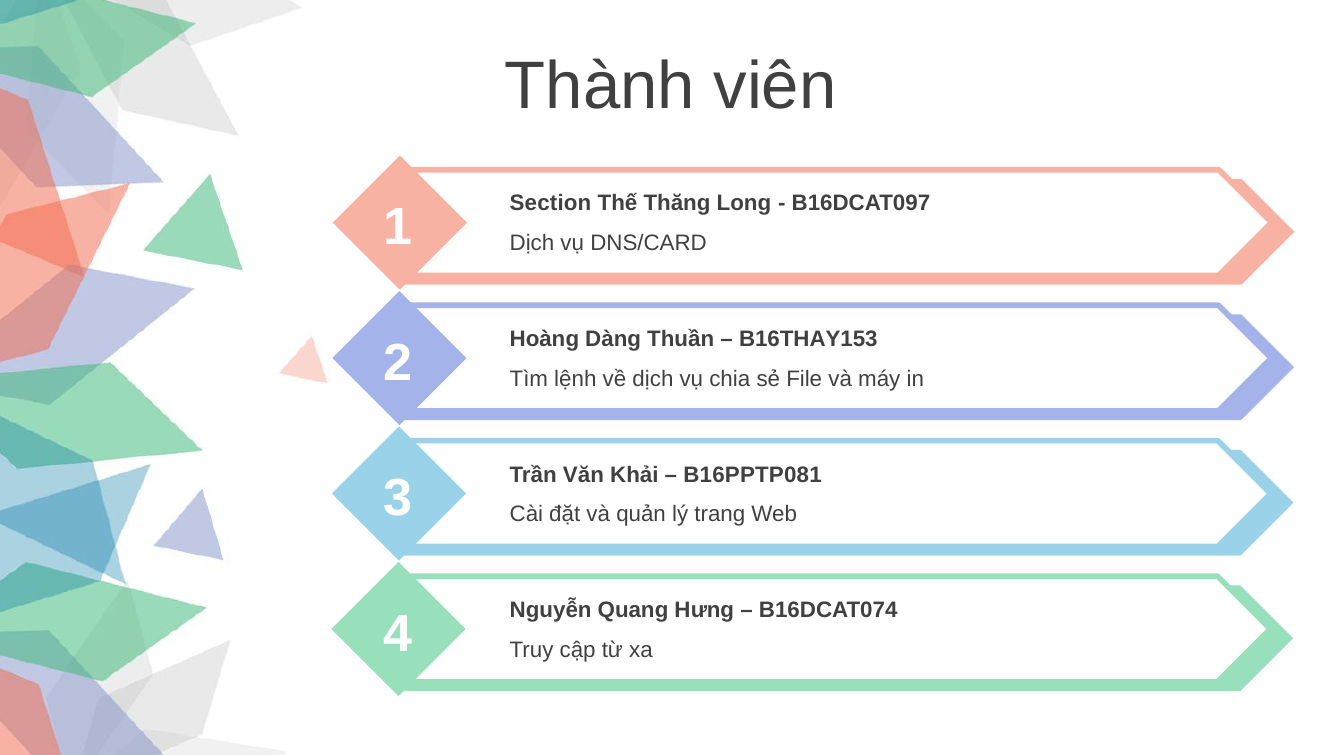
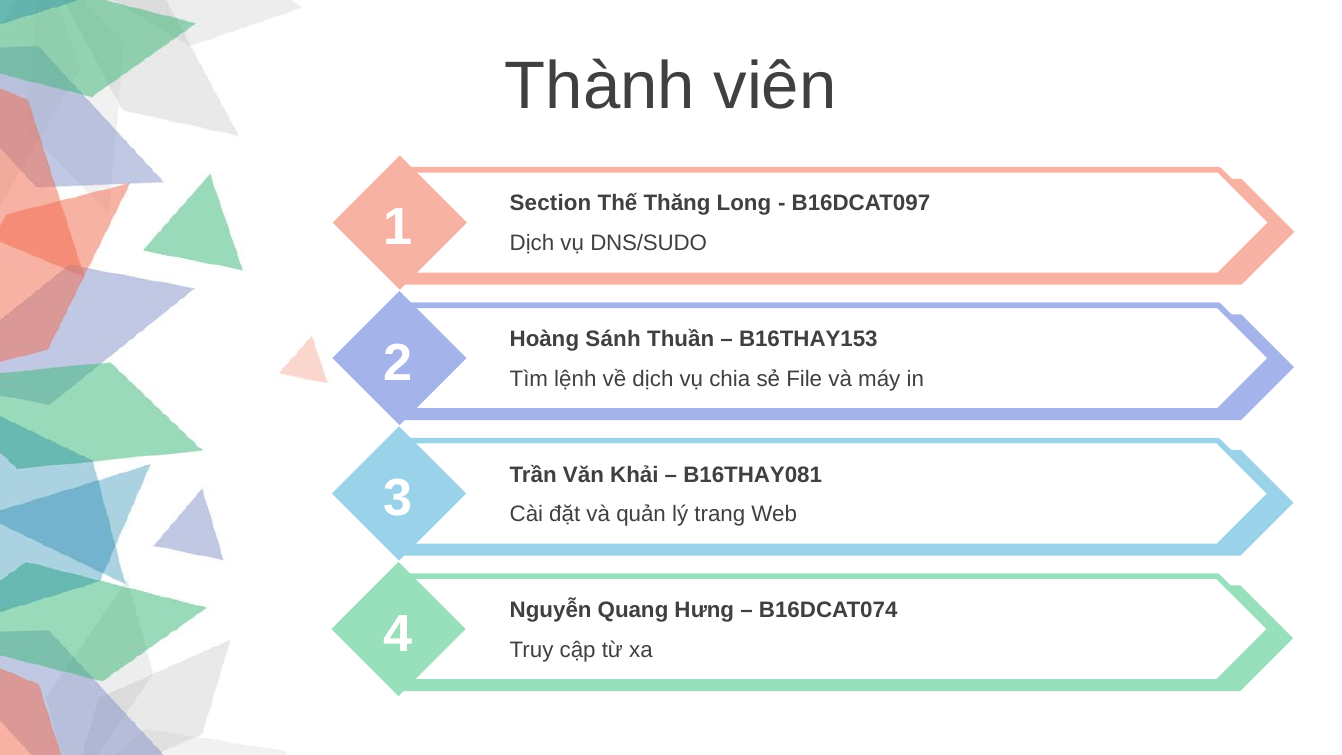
DNS/CARD: DNS/CARD -> DNS/SUDO
Dàng: Dàng -> Sánh
B16PPTP081: B16PPTP081 -> B16THAY081
